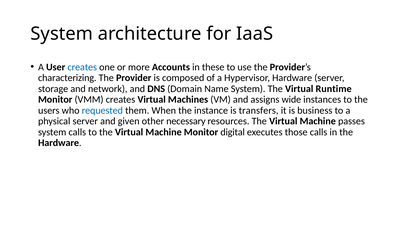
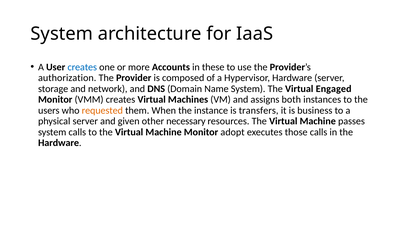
characterizing: characterizing -> authorization
Runtime: Runtime -> Engaged
wide: wide -> both
requested colour: blue -> orange
digital: digital -> adopt
